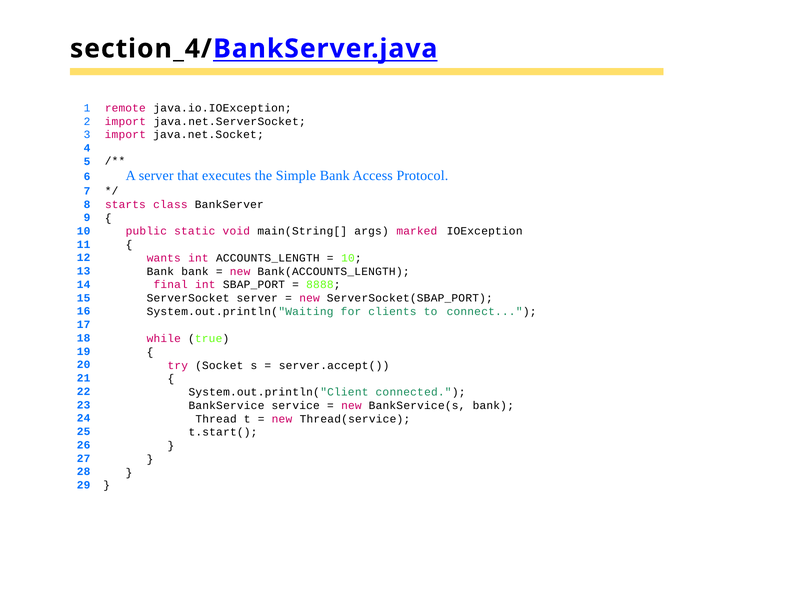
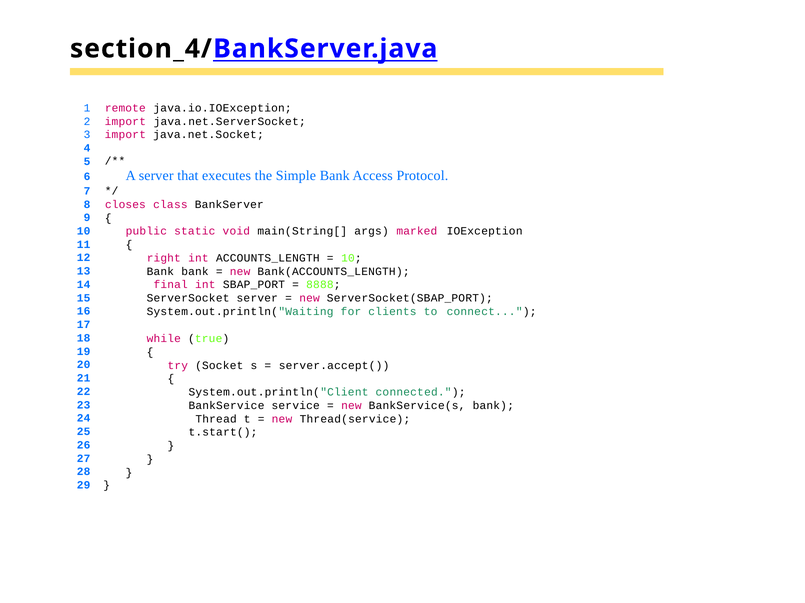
starts: starts -> closes
wants: wants -> right
